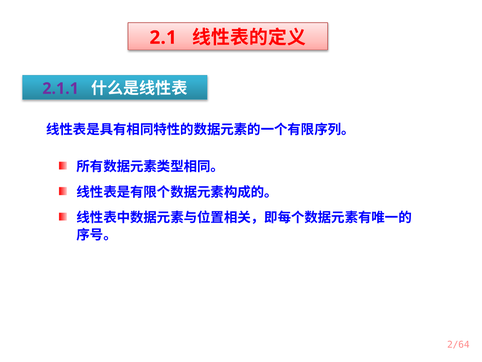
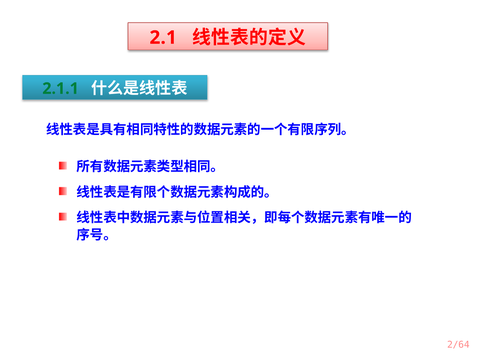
2.1.1 colour: purple -> green
